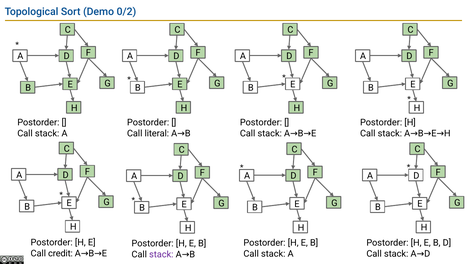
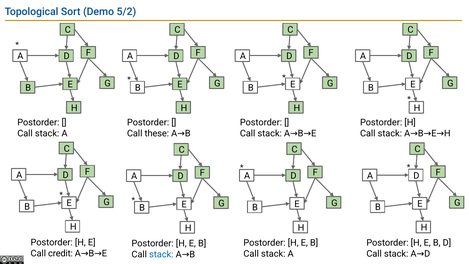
0/2: 0/2 -> 5/2
literal: literal -> these
stack at (161, 254) colour: purple -> blue
